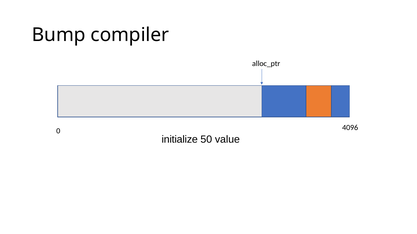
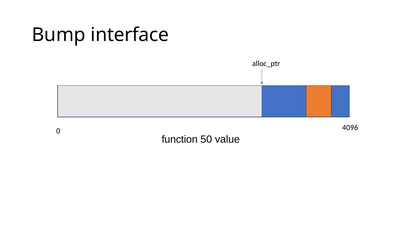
compiler: compiler -> interface
initialize: initialize -> function
